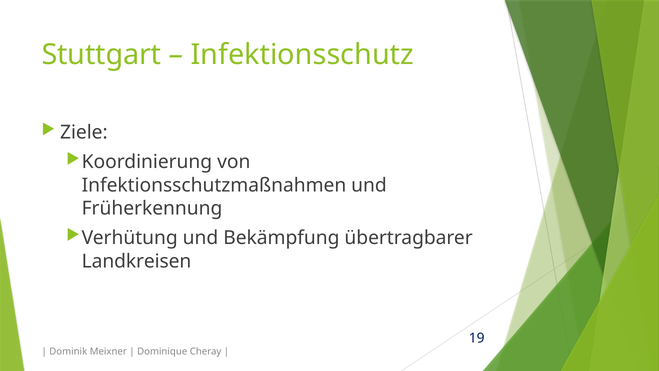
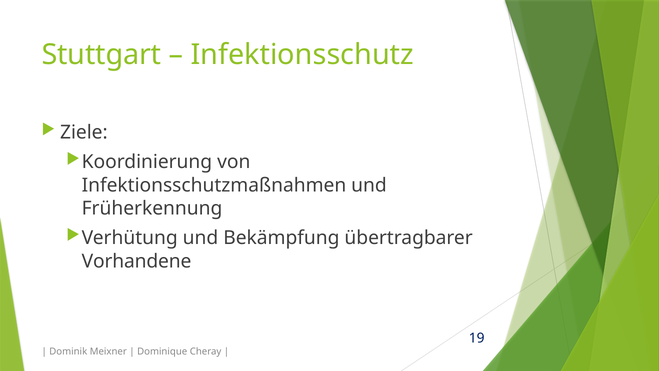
Landkreisen: Landkreisen -> Vorhandene
